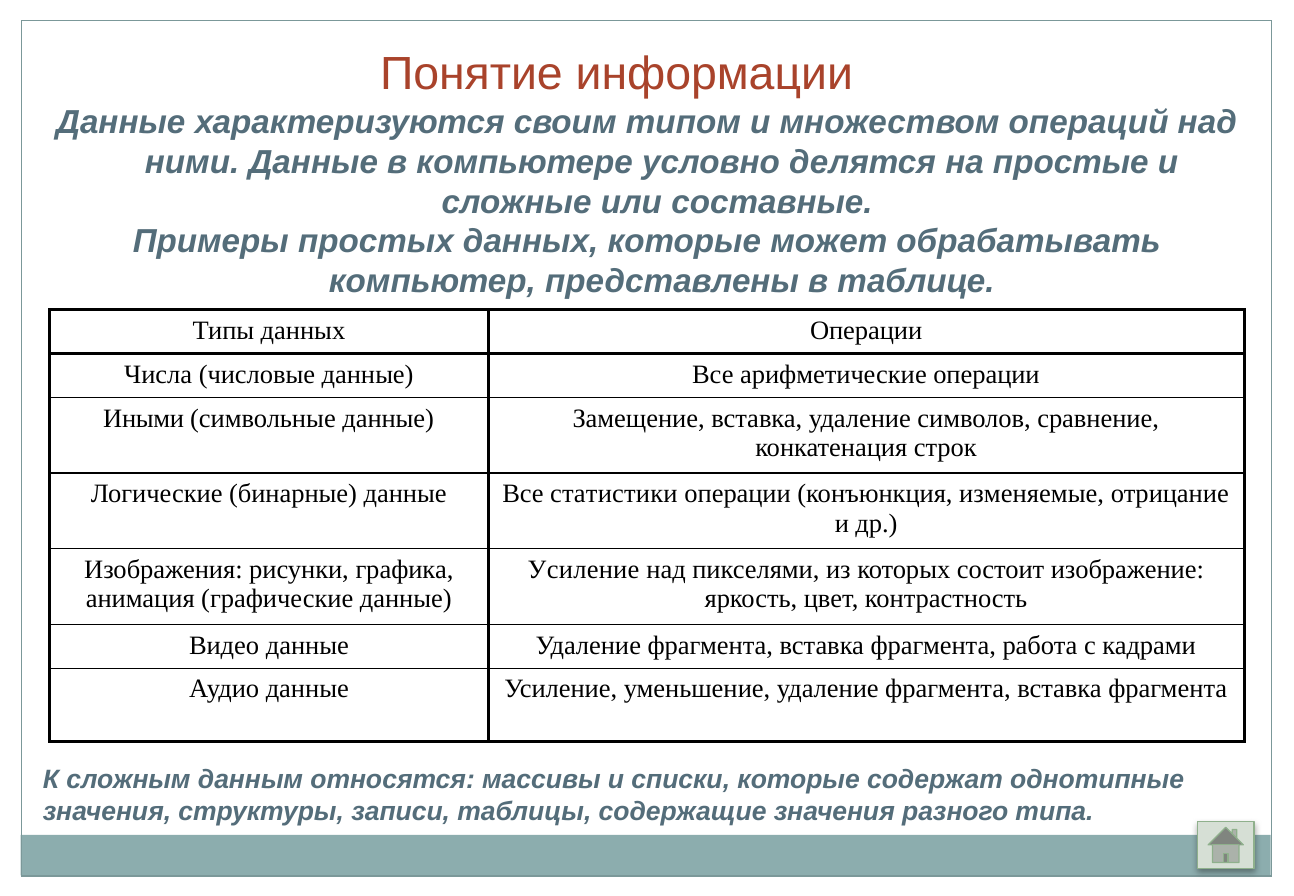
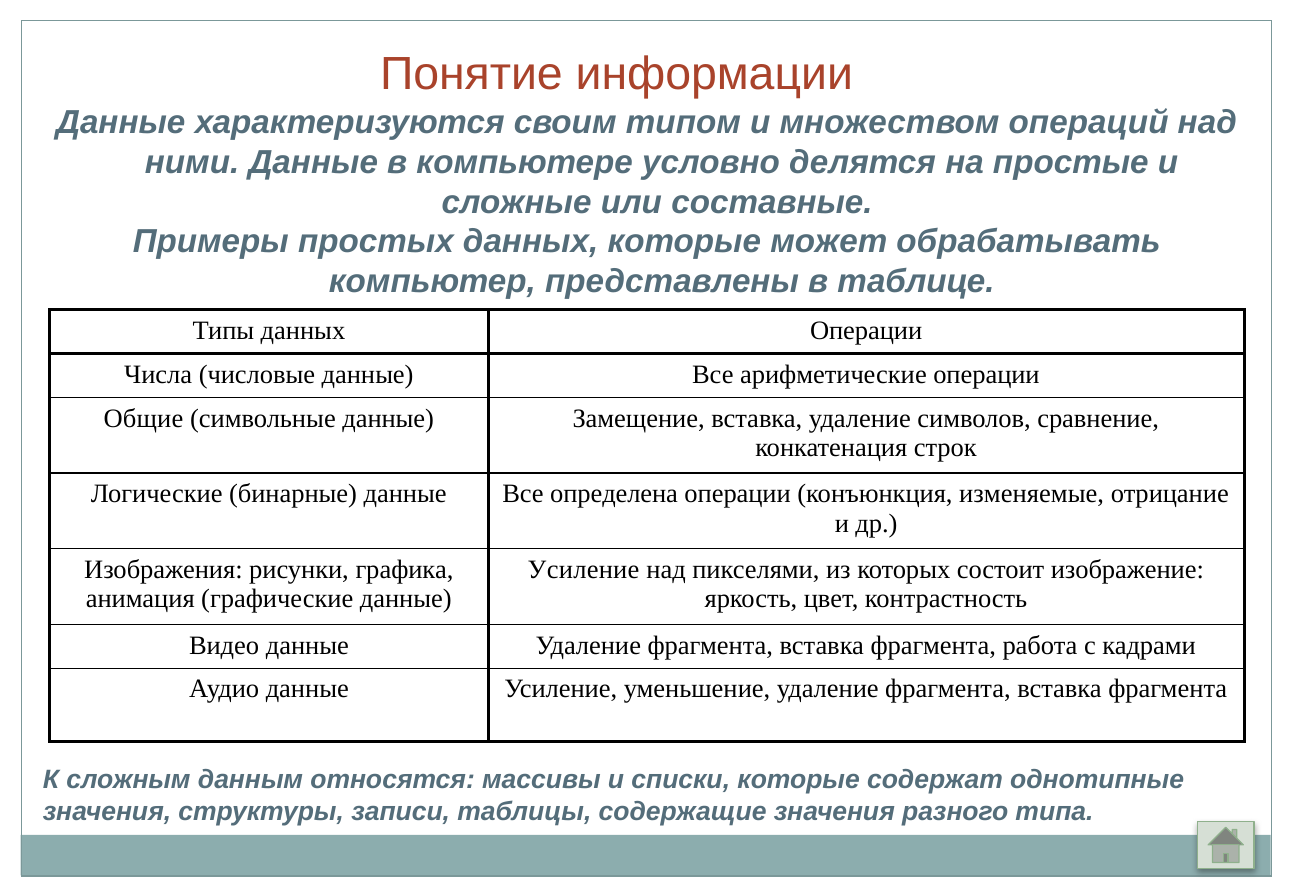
Иными: Иными -> Общие
статистики: статистики -> определена
